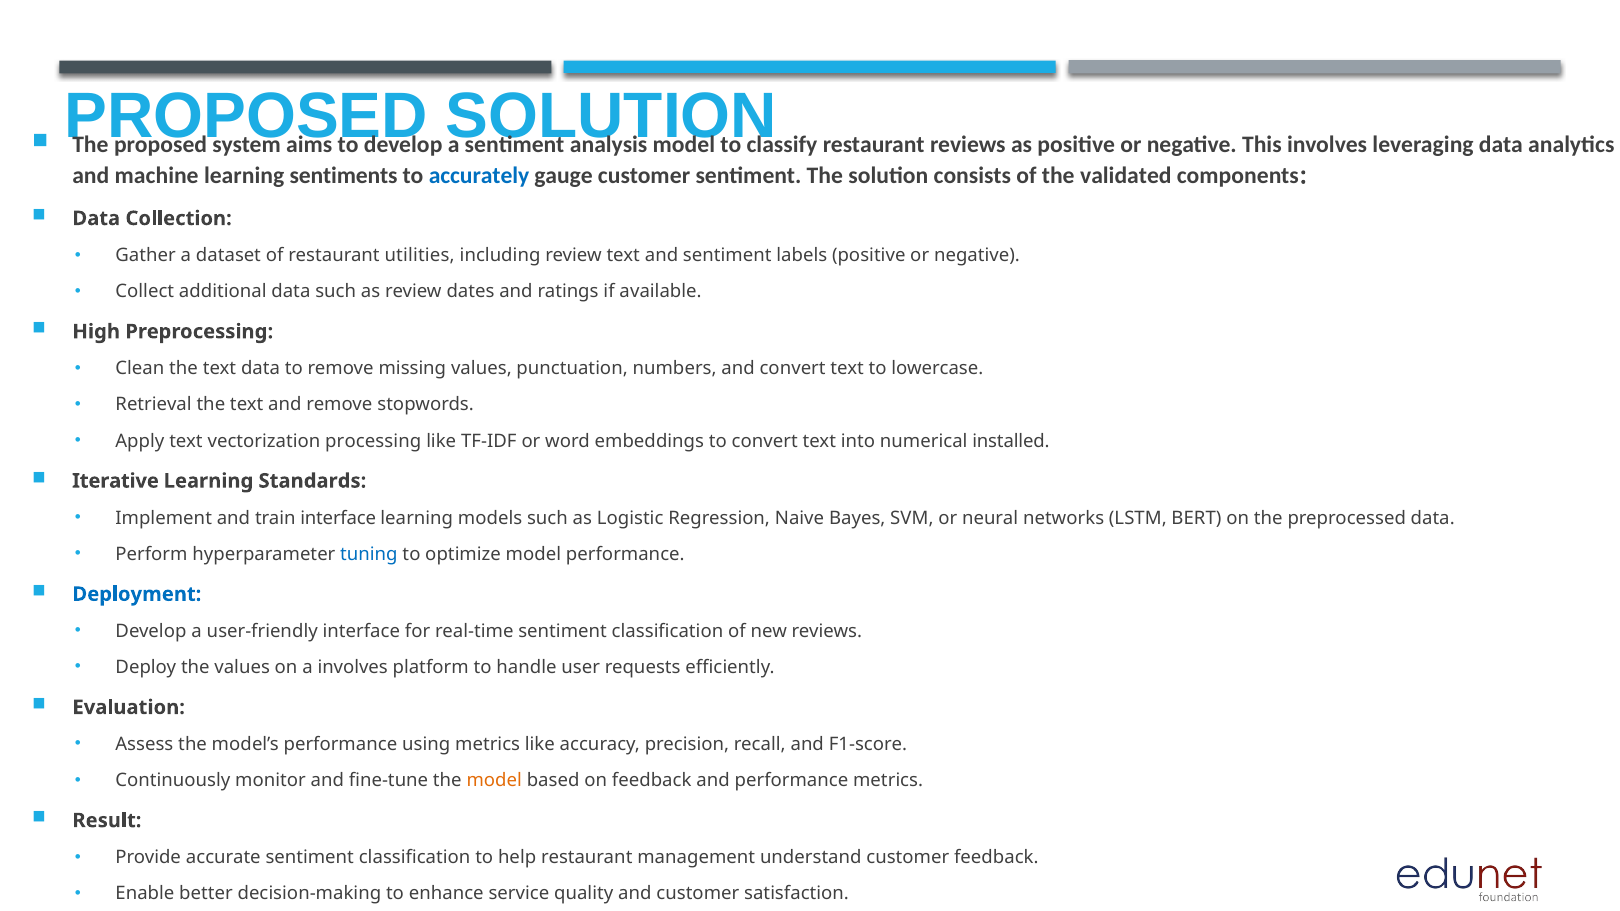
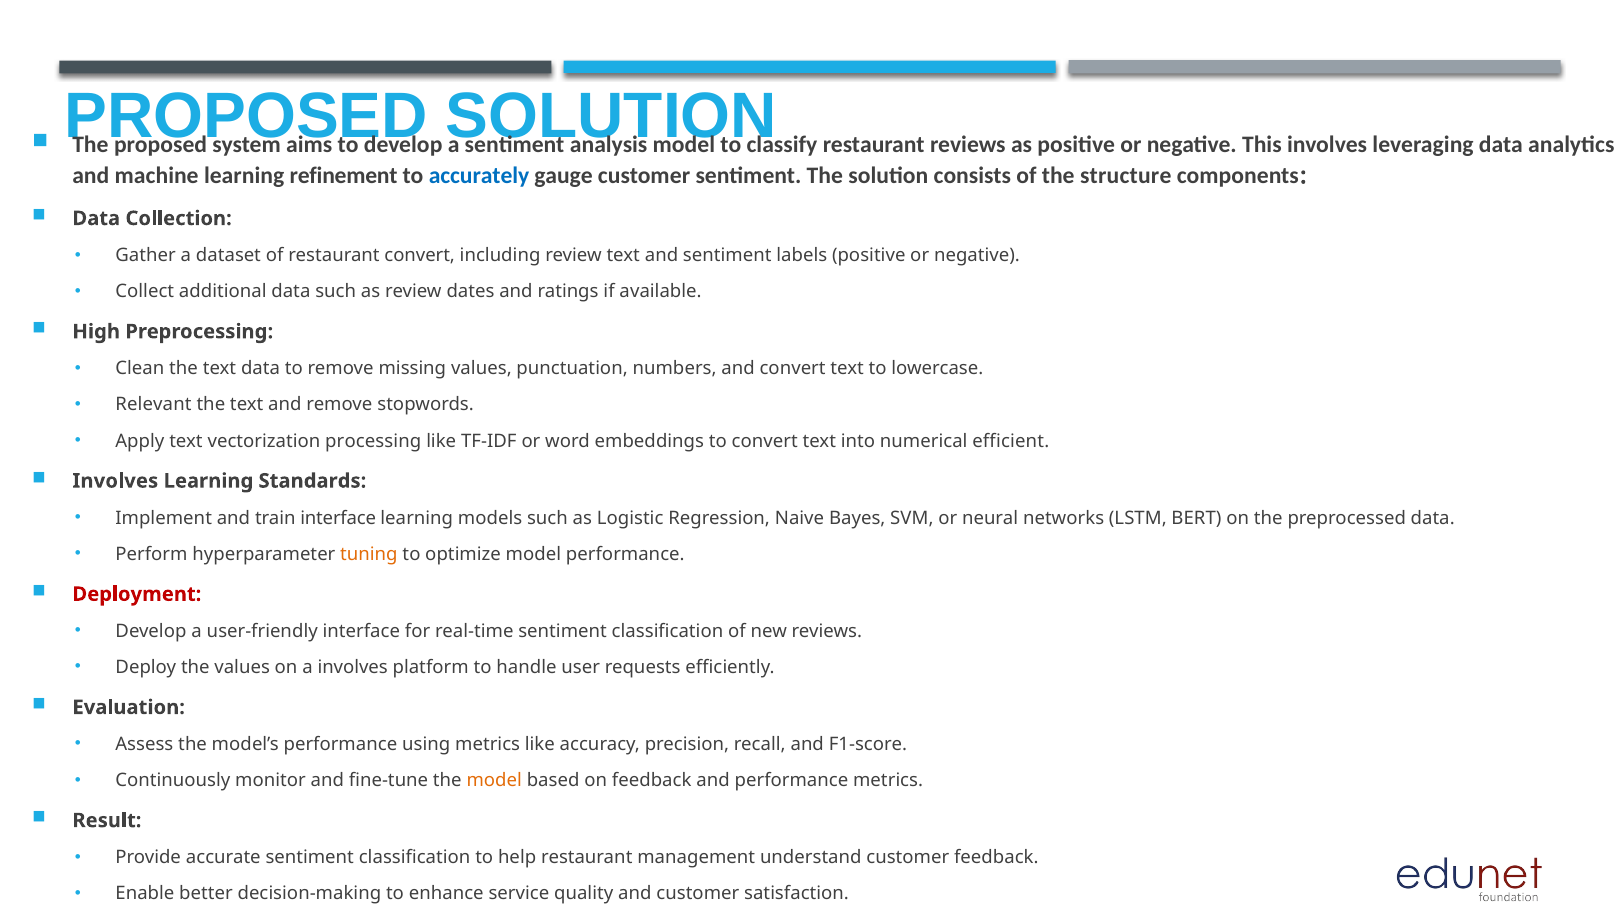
sentiments: sentiments -> refinement
validated: validated -> structure
restaurant utilities: utilities -> convert
Retrieval: Retrieval -> Relevant
installed: installed -> efficient
Iterative at (115, 481): Iterative -> Involves
tuning colour: blue -> orange
Deployment colour: blue -> red
